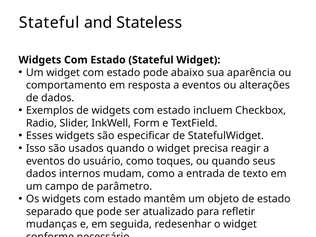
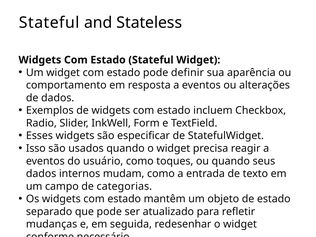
abaixo: abaixo -> definir
parâmetro: parâmetro -> categorias
